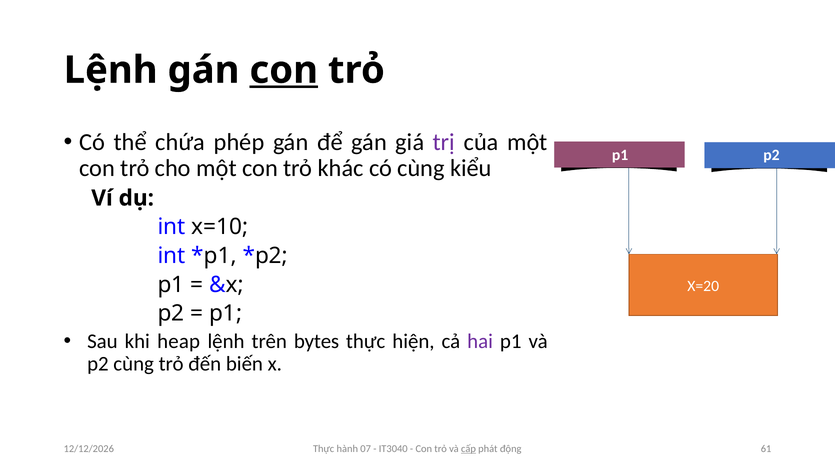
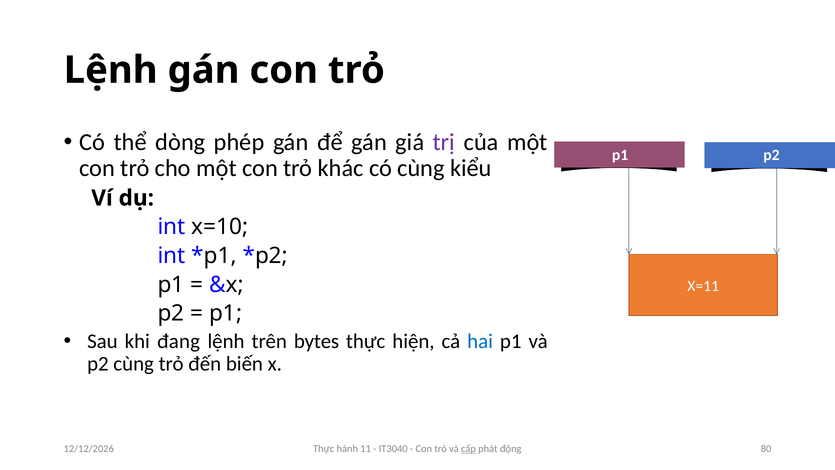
con at (284, 70) underline: present -> none
chứa: chứa -> dòng
X=20: X=20 -> X=11
heap: heap -> đang
hai colour: purple -> blue
07: 07 -> 11
61: 61 -> 80
